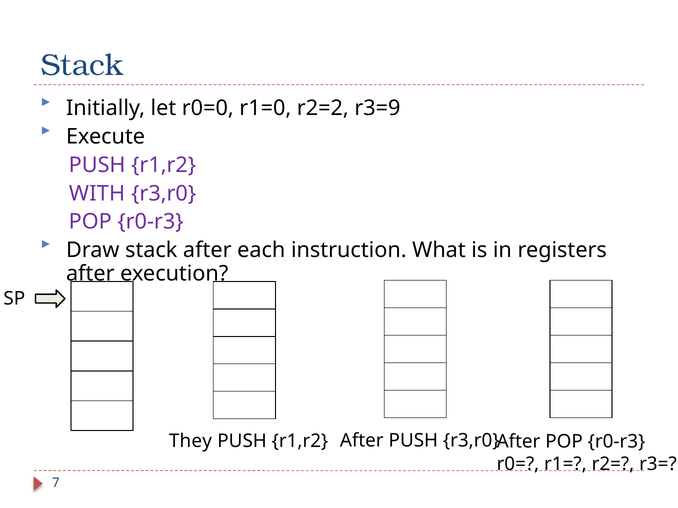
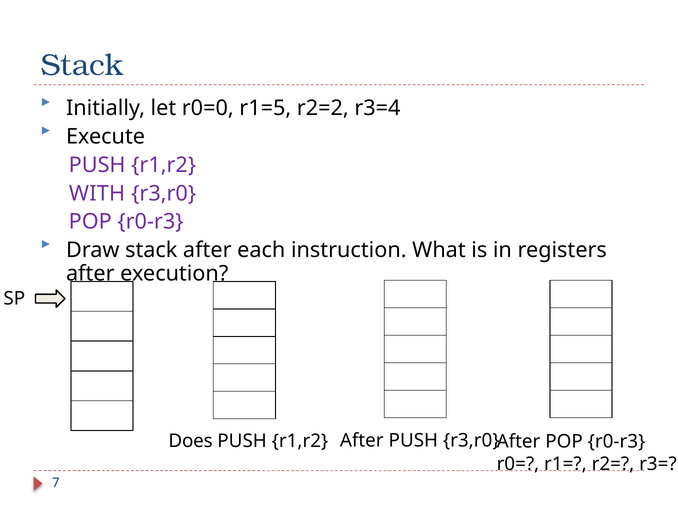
r1=0: r1=0 -> r1=5
r3=9: r3=9 -> r3=4
They: They -> Does
